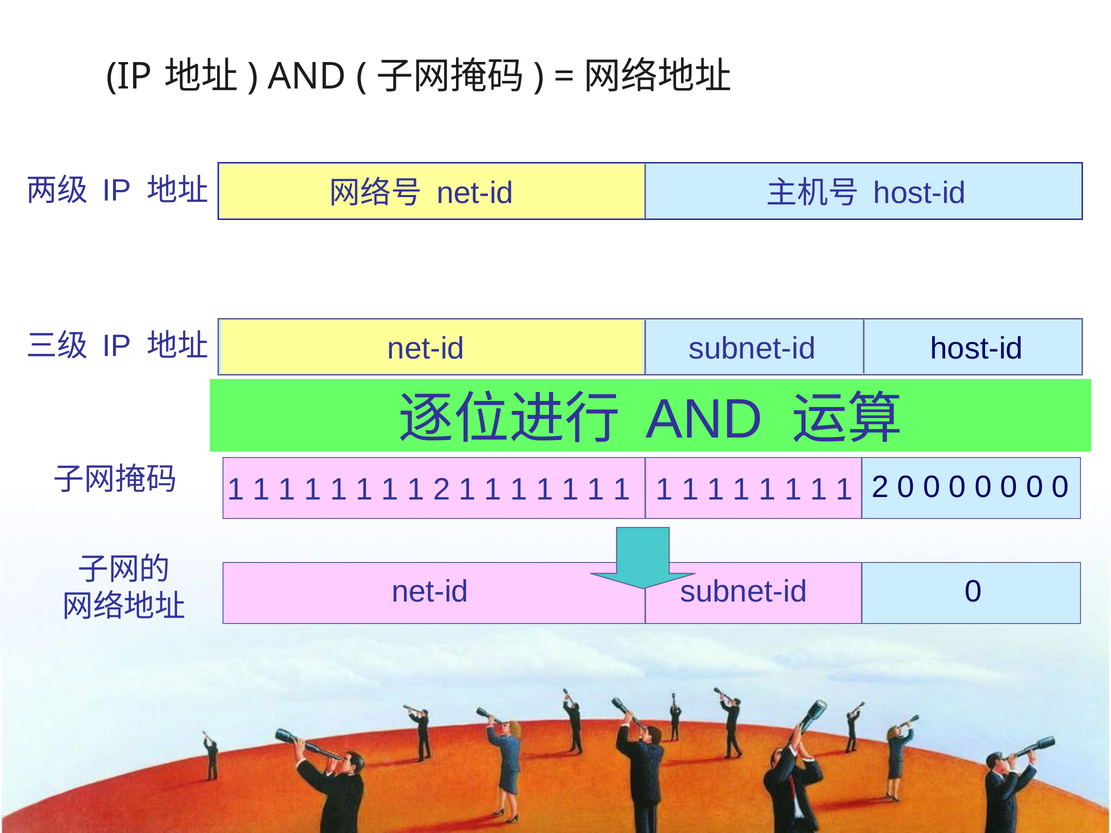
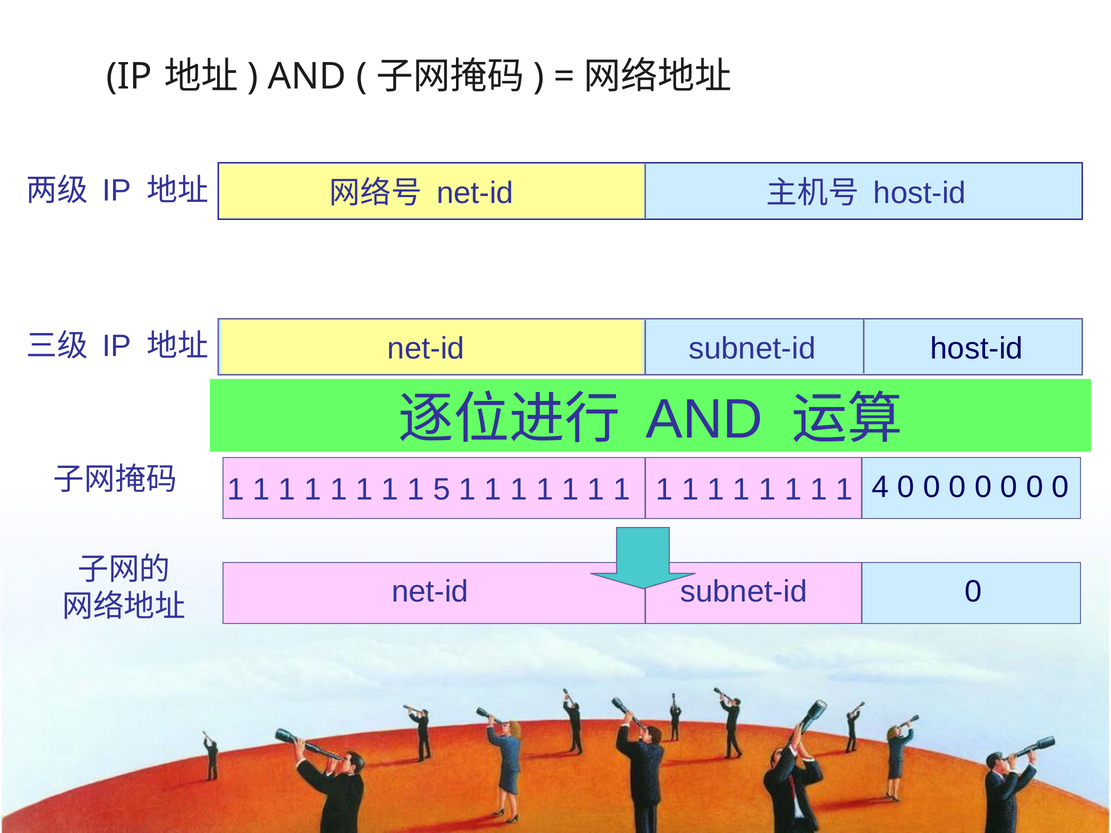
2 at (442, 490): 2 -> 5
2 at (880, 487): 2 -> 4
